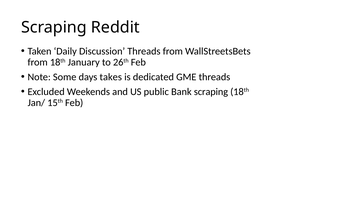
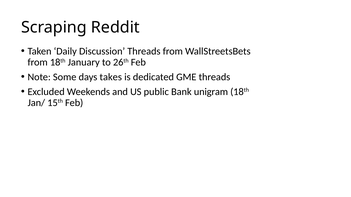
Bank scraping: scraping -> unigram
